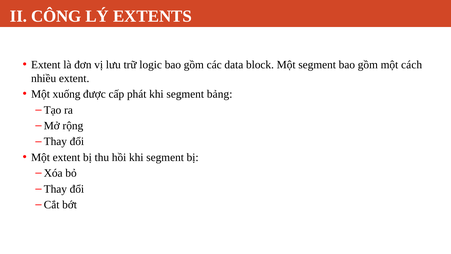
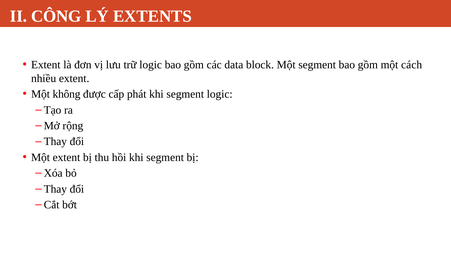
xuống: xuống -> không
segment bảng: bảng -> logic
